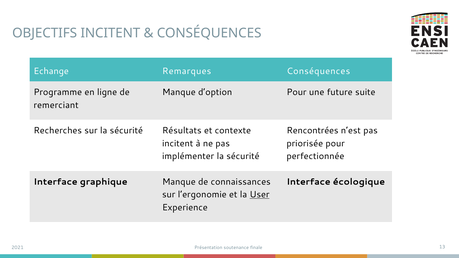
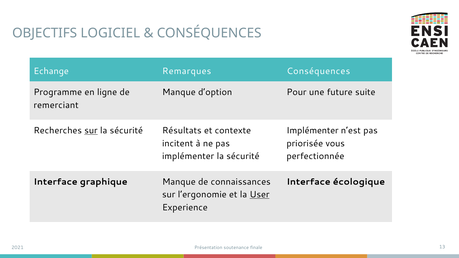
OBJECTIFS INCITENT: INCITENT -> LOGICIEL
sur at (91, 131) underline: none -> present
Rencontrées at (312, 131): Rencontrées -> Implémenter
priorisée pour: pour -> vous
